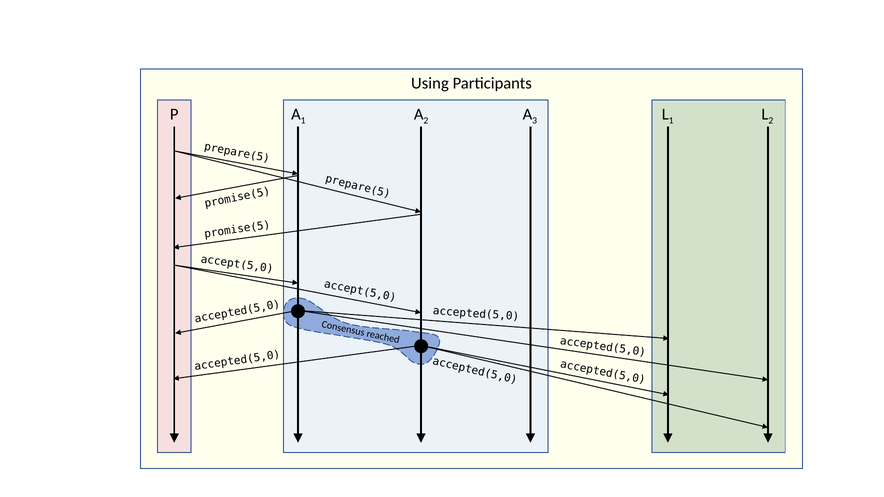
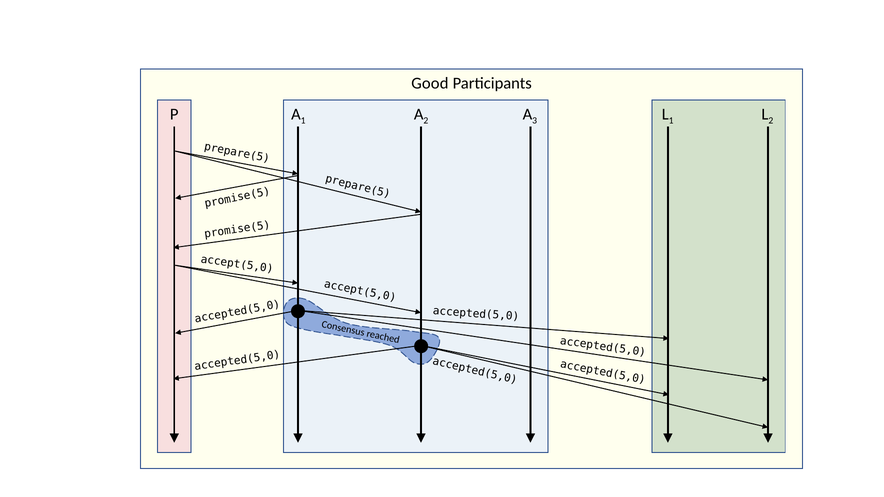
Using: Using -> Good
